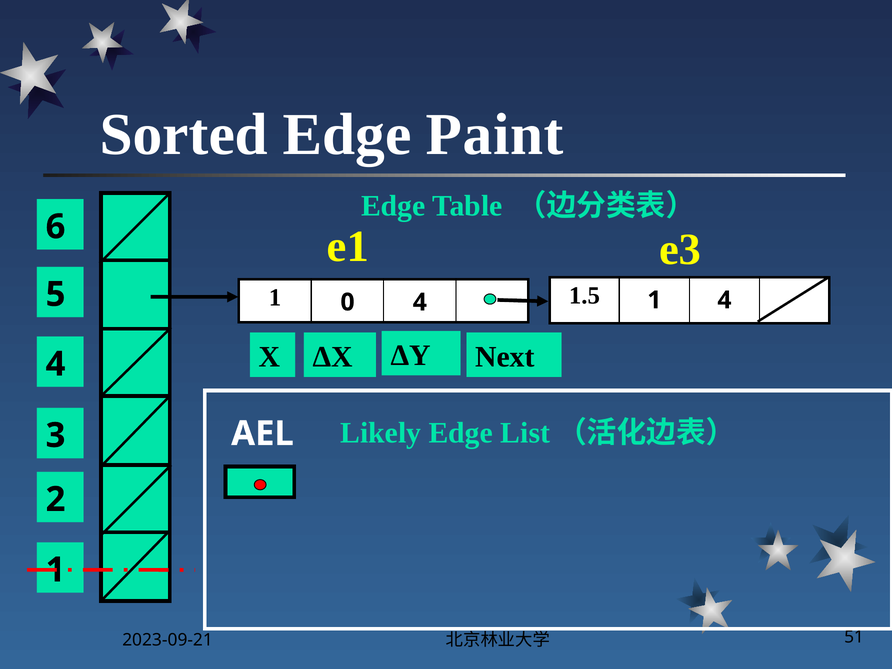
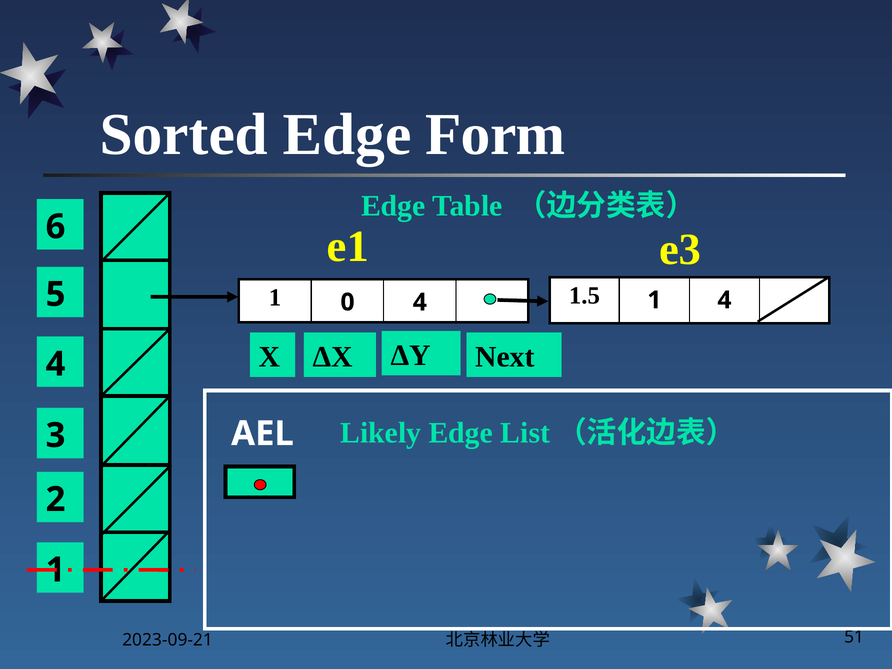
Paint: Paint -> Form
